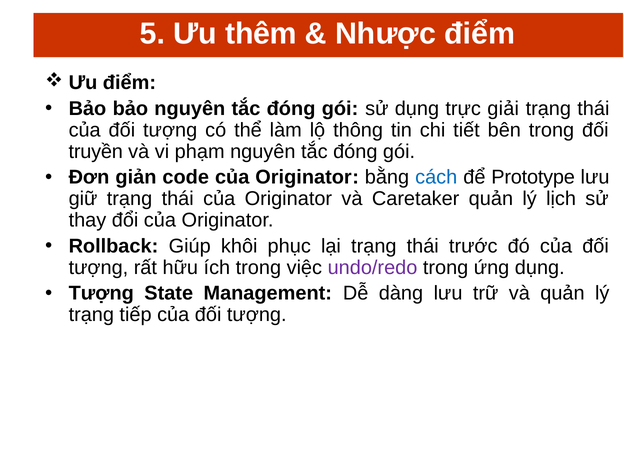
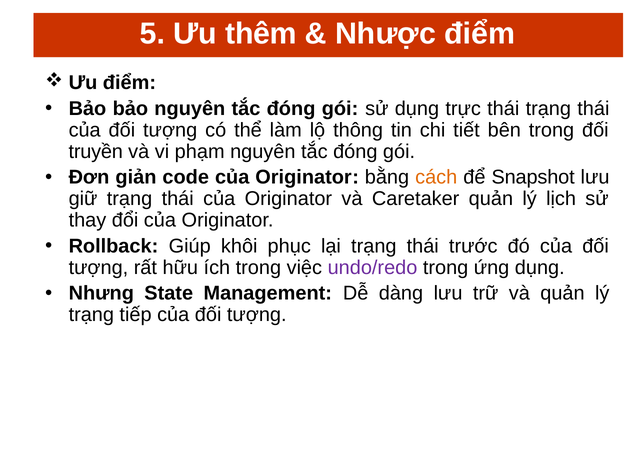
trực giải: giải -> thái
cách colour: blue -> orange
Prototype: Prototype -> Snapshot
Tượng at (101, 293): Tượng -> Nhưng
